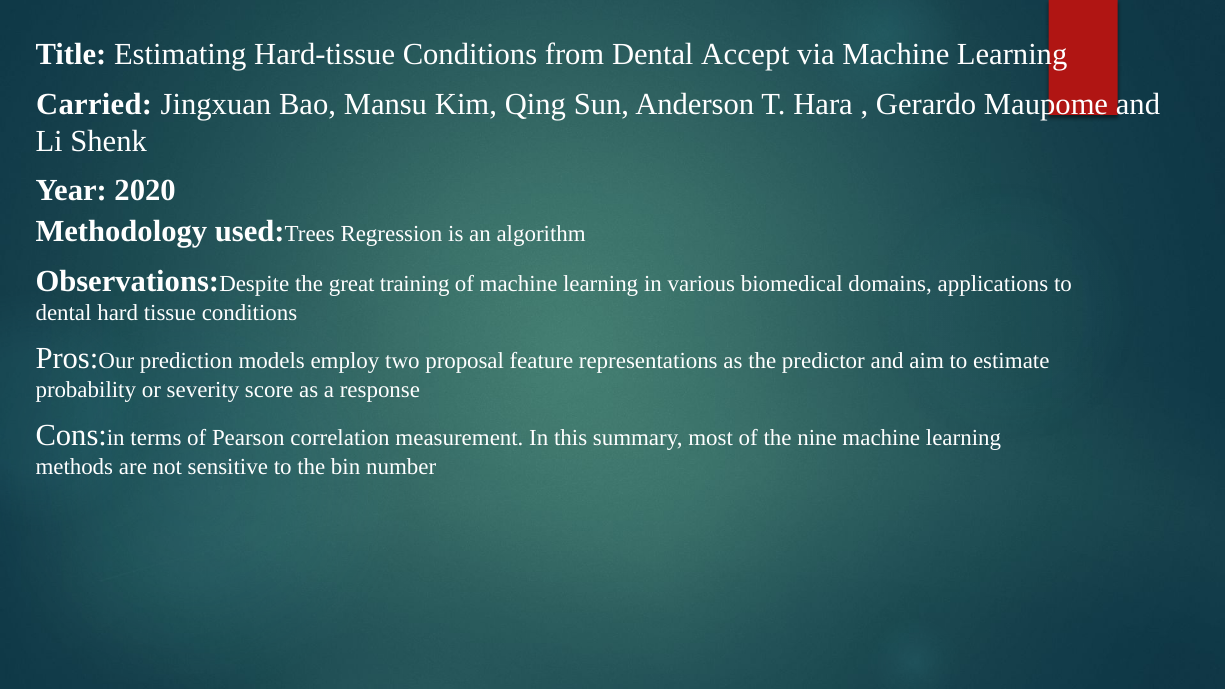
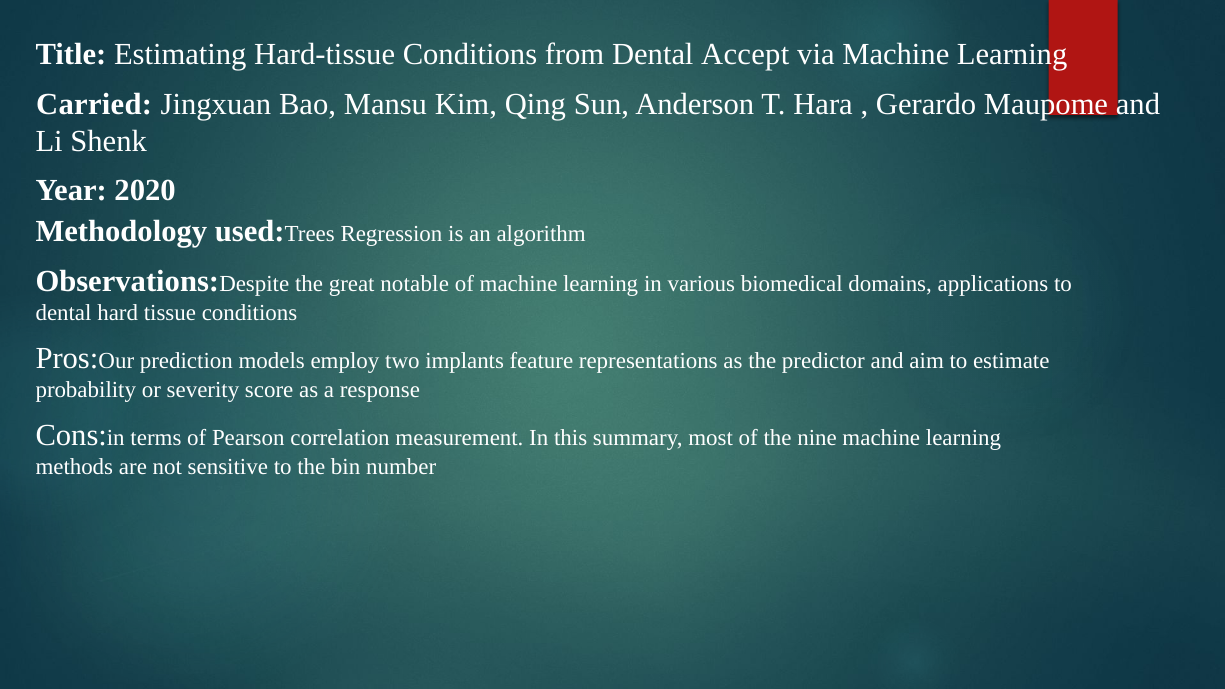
training: training -> notable
proposal: proposal -> implants
